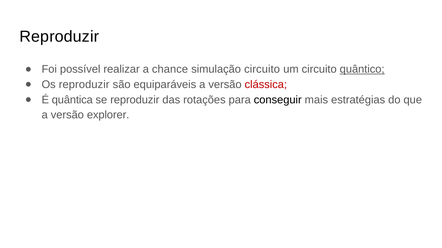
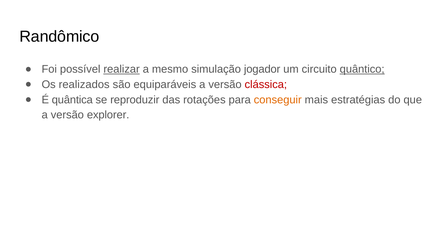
Reproduzir at (59, 37): Reproduzir -> Randômico
realizar underline: none -> present
chance: chance -> mesmo
simulação circuito: circuito -> jogador
Os reproduzir: reproduzir -> realizados
conseguir colour: black -> orange
